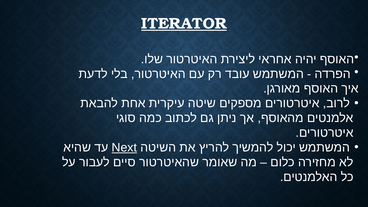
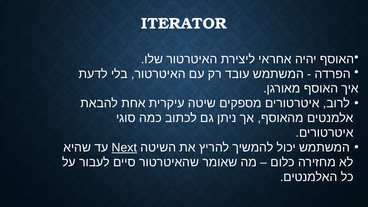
ITERATOR underline: present -> none
